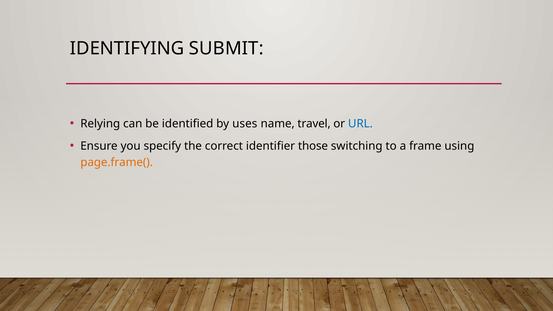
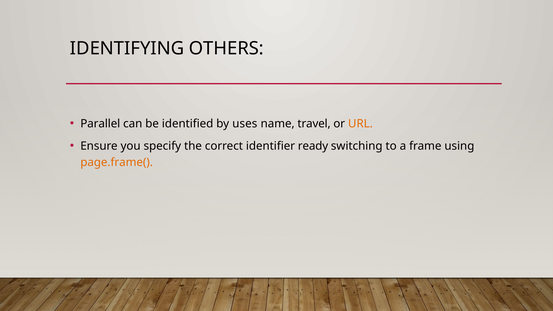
SUBMIT: SUBMIT -> OTHERS
Relying: Relying -> Parallel
URL colour: blue -> orange
those: those -> ready
